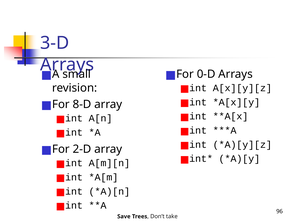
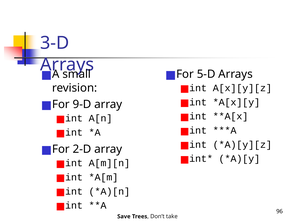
0-D: 0-D -> 5-D
8-D: 8-D -> 9-D
